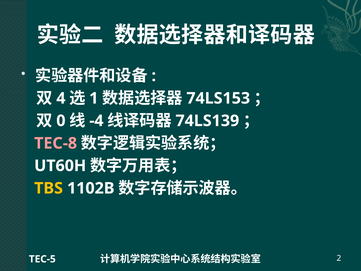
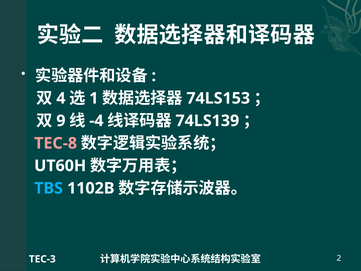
0: 0 -> 9
TBS colour: yellow -> light blue
TEC-5: TEC-5 -> TEC-3
